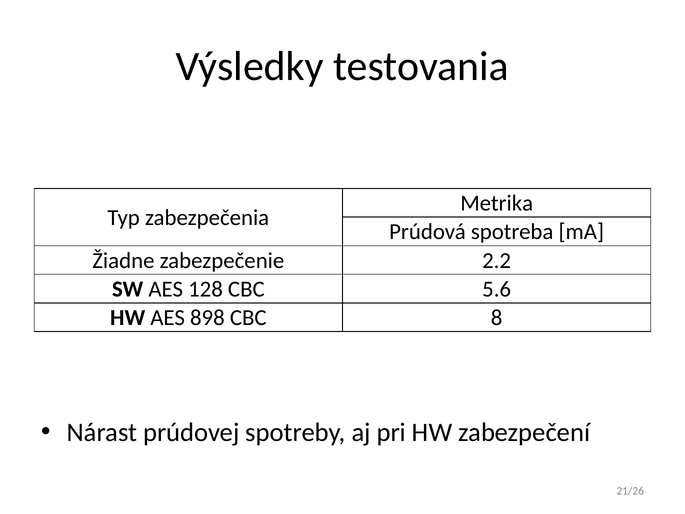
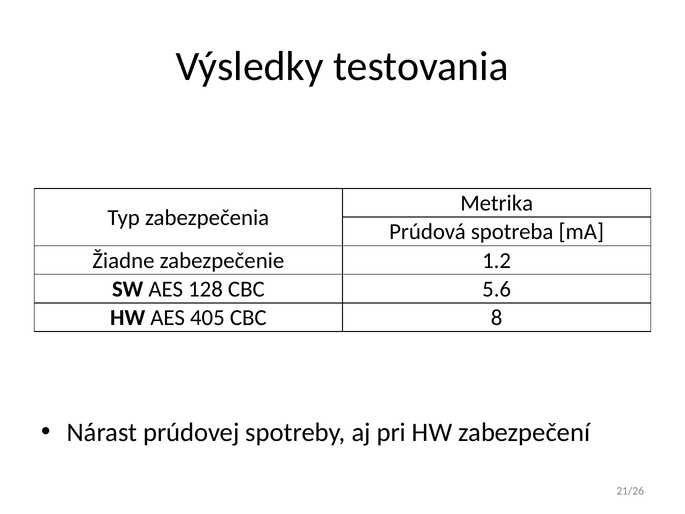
2.2: 2.2 -> 1.2
898: 898 -> 405
